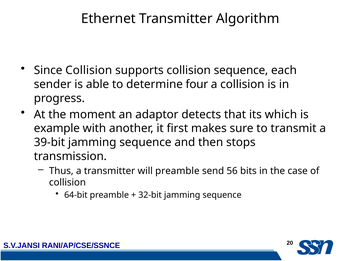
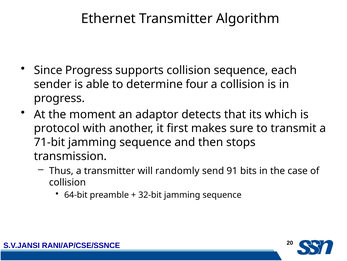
Since Collision: Collision -> Progress
example: example -> protocol
39-bit: 39-bit -> 71-bit
will preamble: preamble -> randomly
56: 56 -> 91
